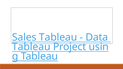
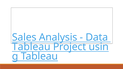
Sales Tableau: Tableau -> Analysis
